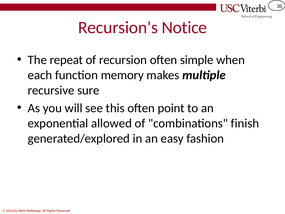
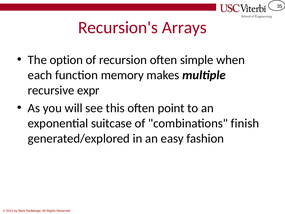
Notice: Notice -> Arrays
repeat: repeat -> option
sure: sure -> expr
allowed: allowed -> suitcase
